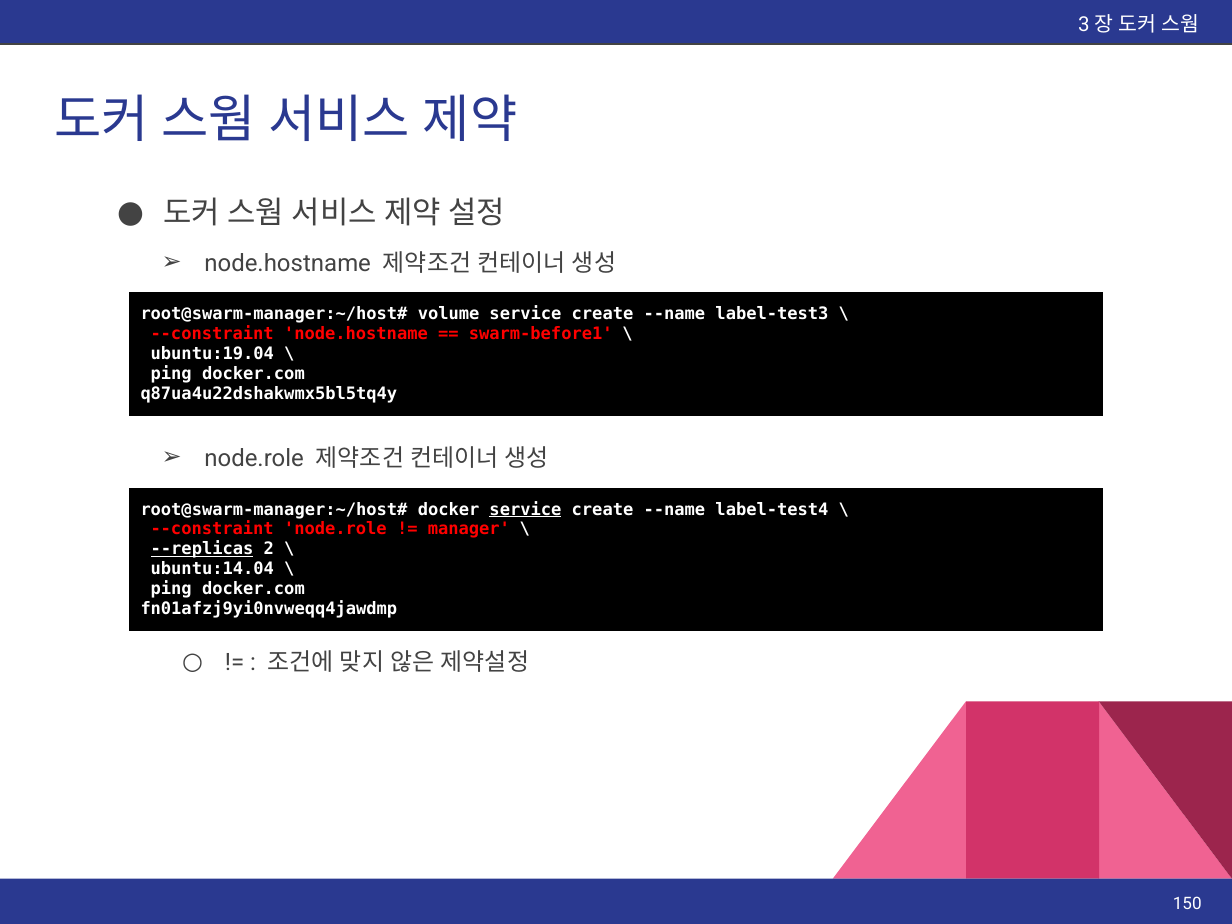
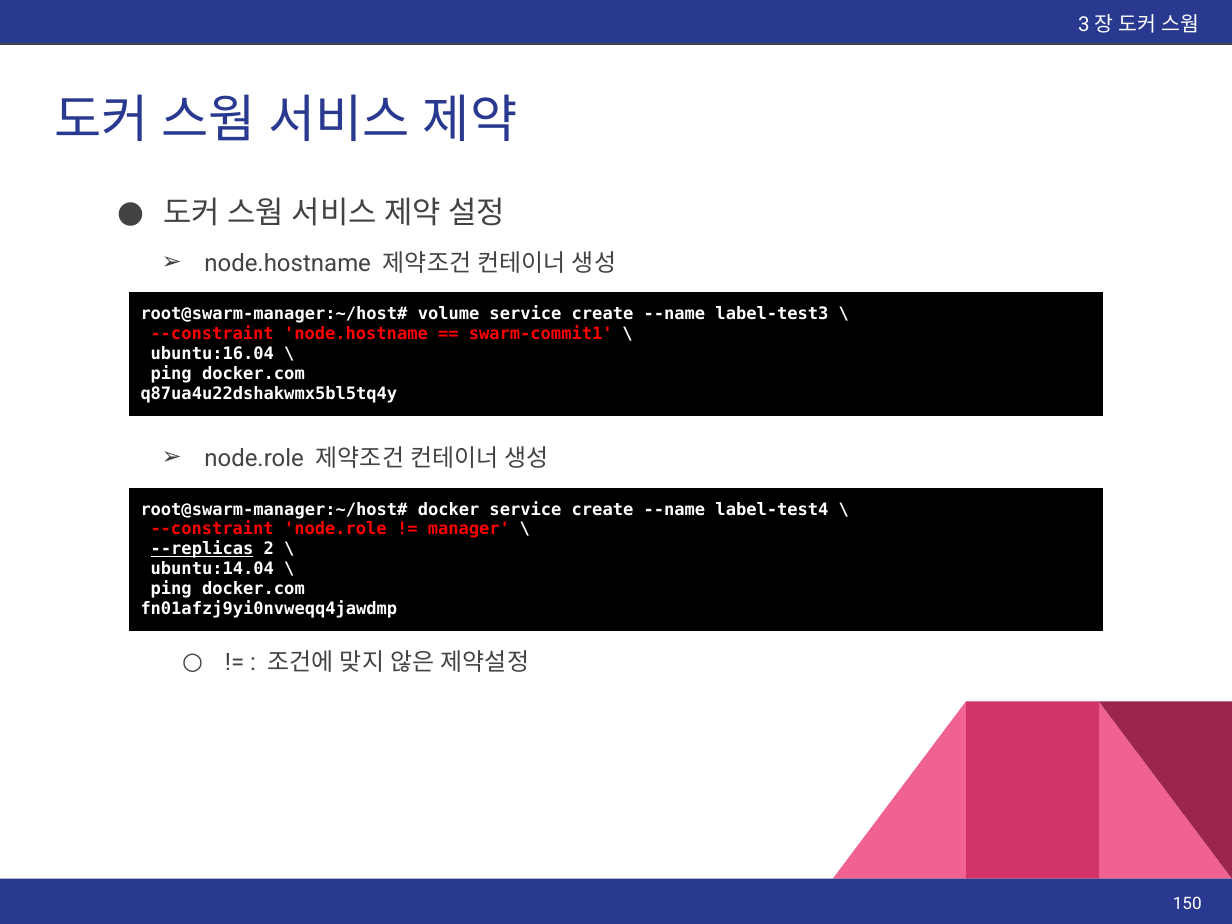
swarm-before1: swarm-before1 -> swarm-commit1
ubuntu:19.04: ubuntu:19.04 -> ubuntu:16.04
service at (525, 509) underline: present -> none
